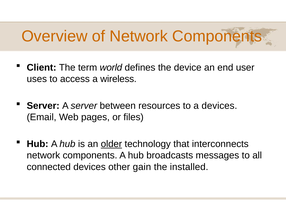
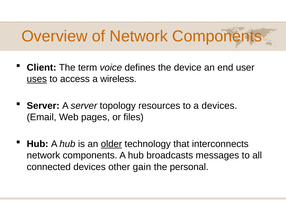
world: world -> voice
uses underline: none -> present
between: between -> topology
installed: installed -> personal
